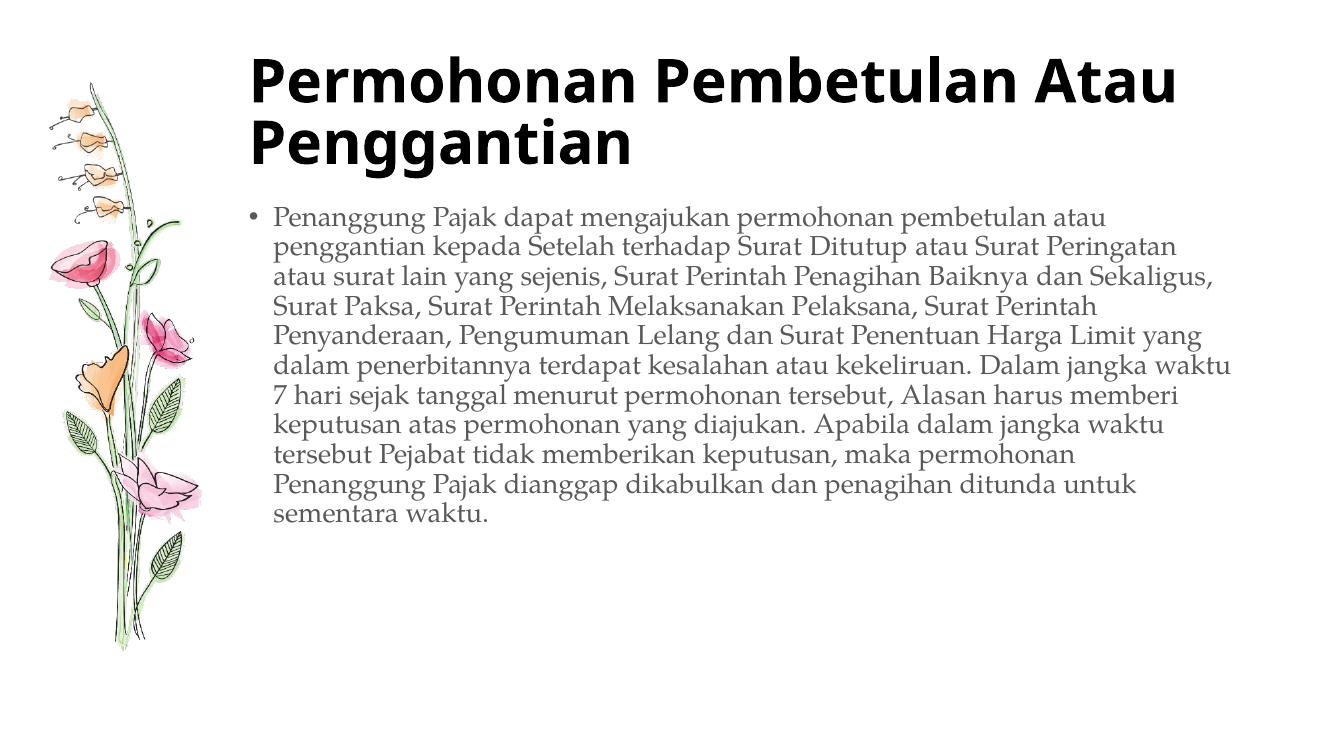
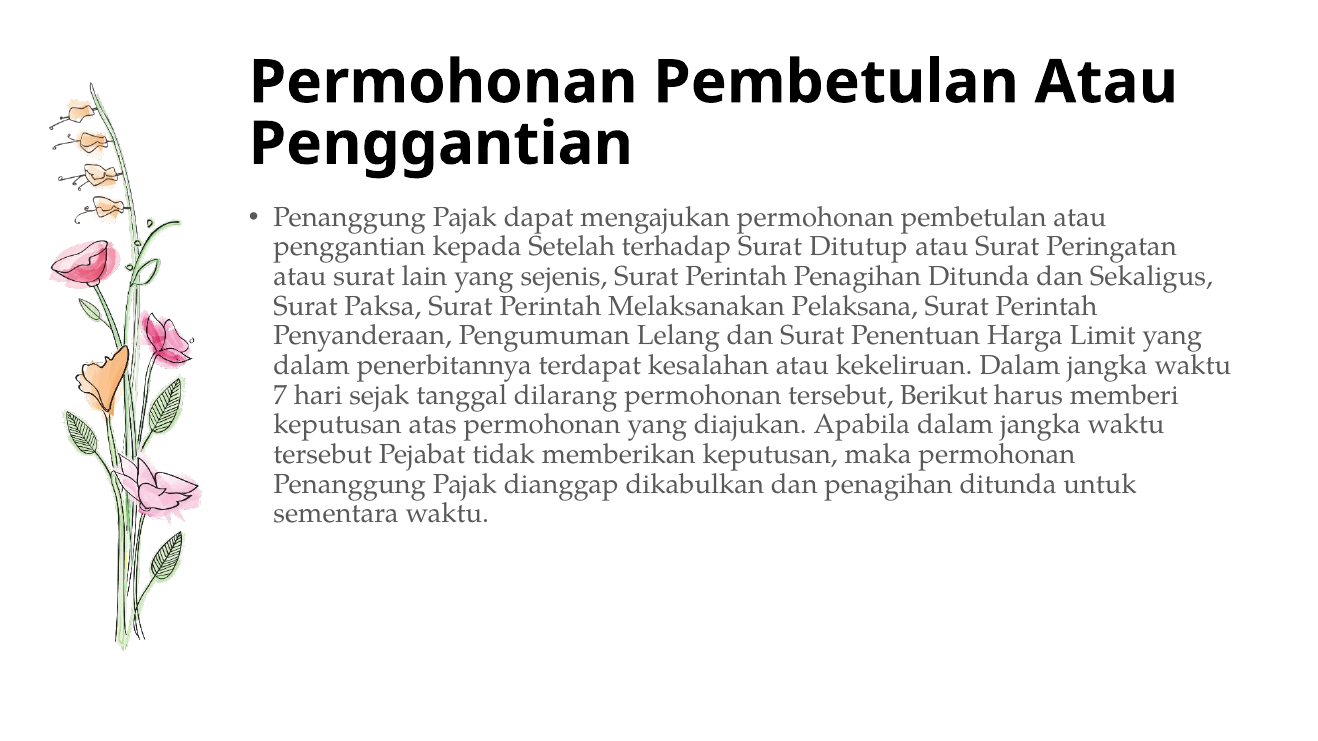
Perintah Penagihan Baiknya: Baiknya -> Ditunda
menurut: menurut -> dilarang
Alasan: Alasan -> Berikut
